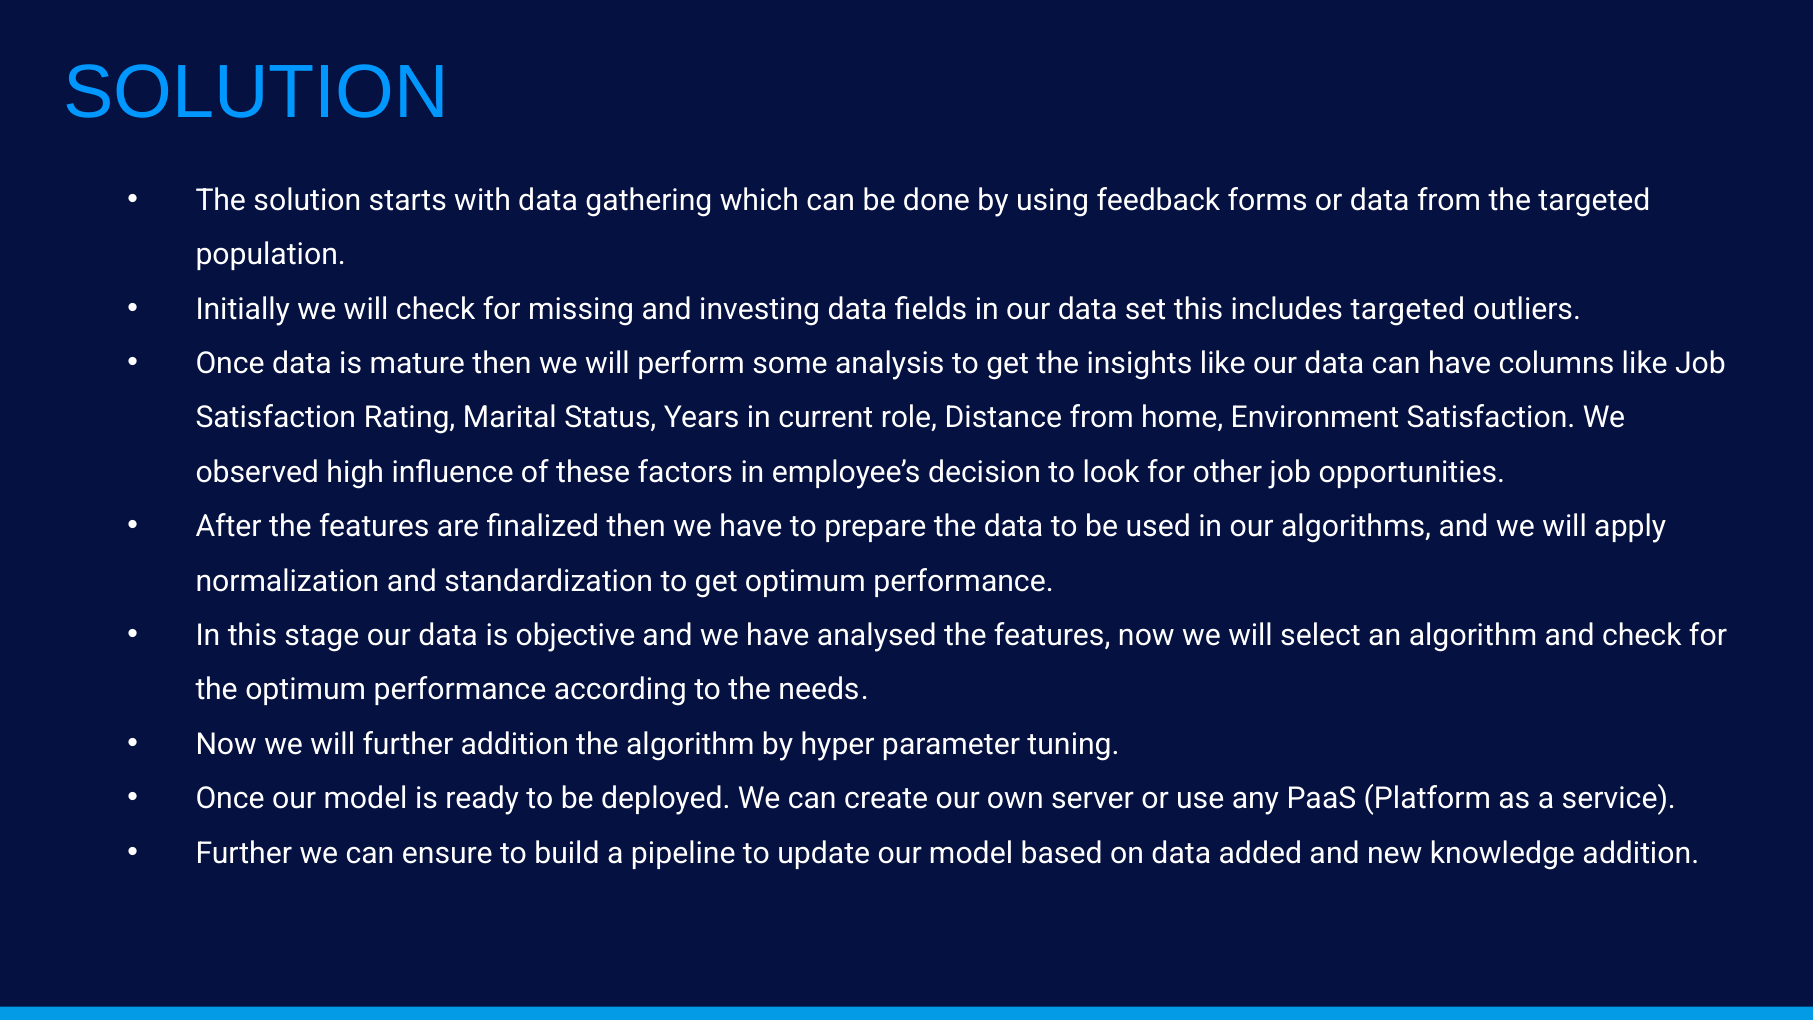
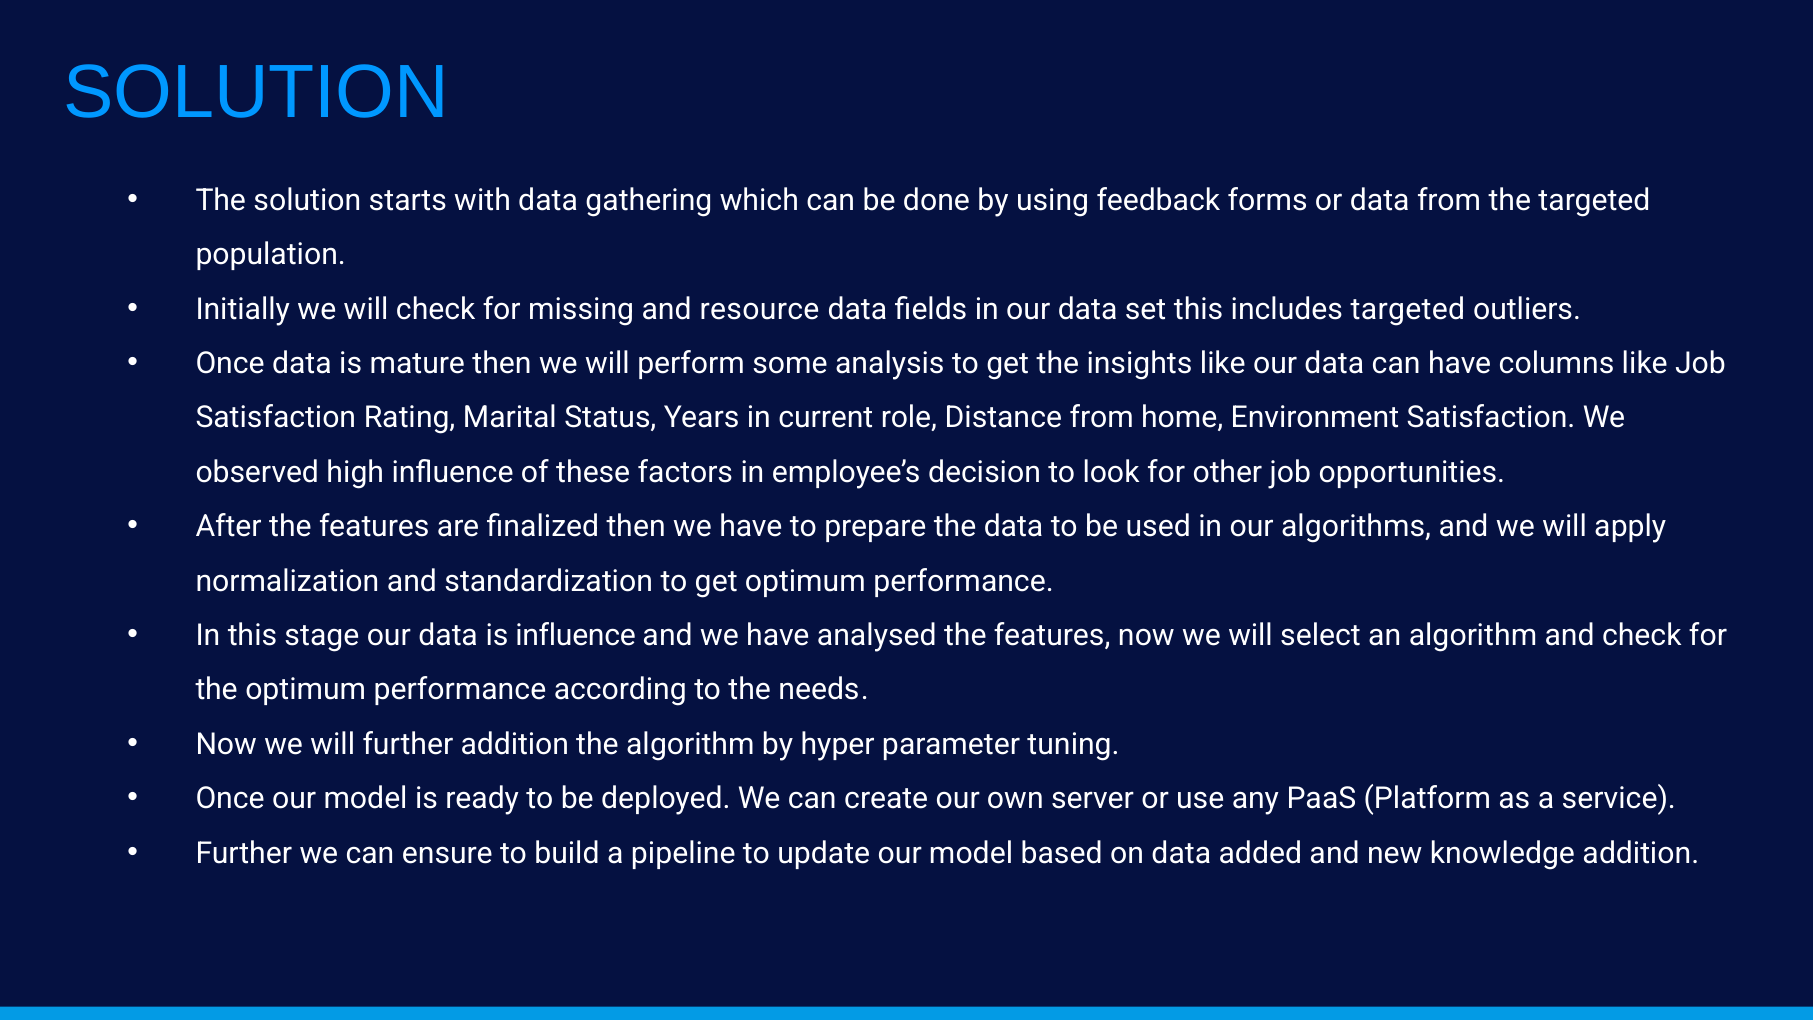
investing: investing -> resource
is objective: objective -> influence
